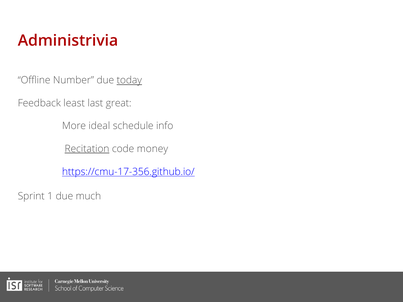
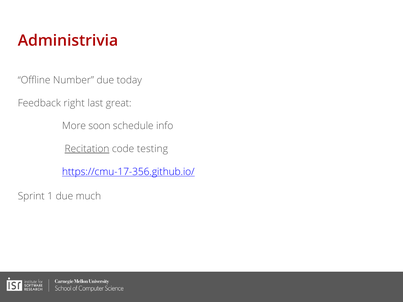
today underline: present -> none
least: least -> right
ideal: ideal -> soon
money: money -> testing
